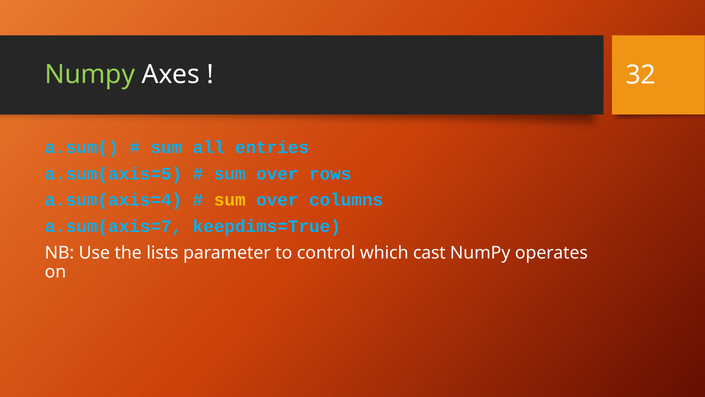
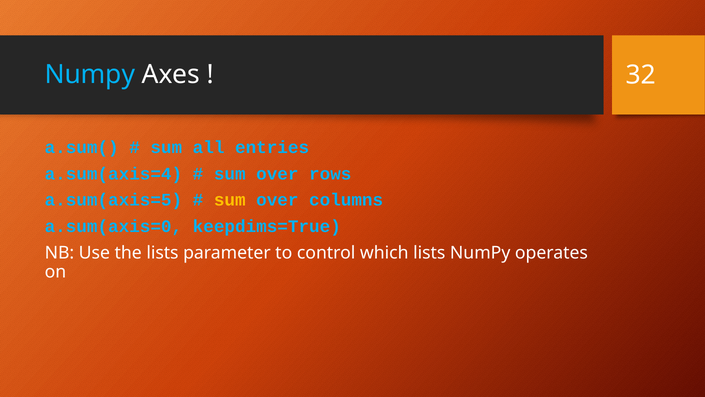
Numpy at (90, 75) colour: light green -> light blue
a.sum(axis=5: a.sum(axis=5 -> a.sum(axis=4
a.sum(axis=4: a.sum(axis=4 -> a.sum(axis=5
a.sum(axis=7: a.sum(axis=7 -> a.sum(axis=0
which cast: cast -> lists
